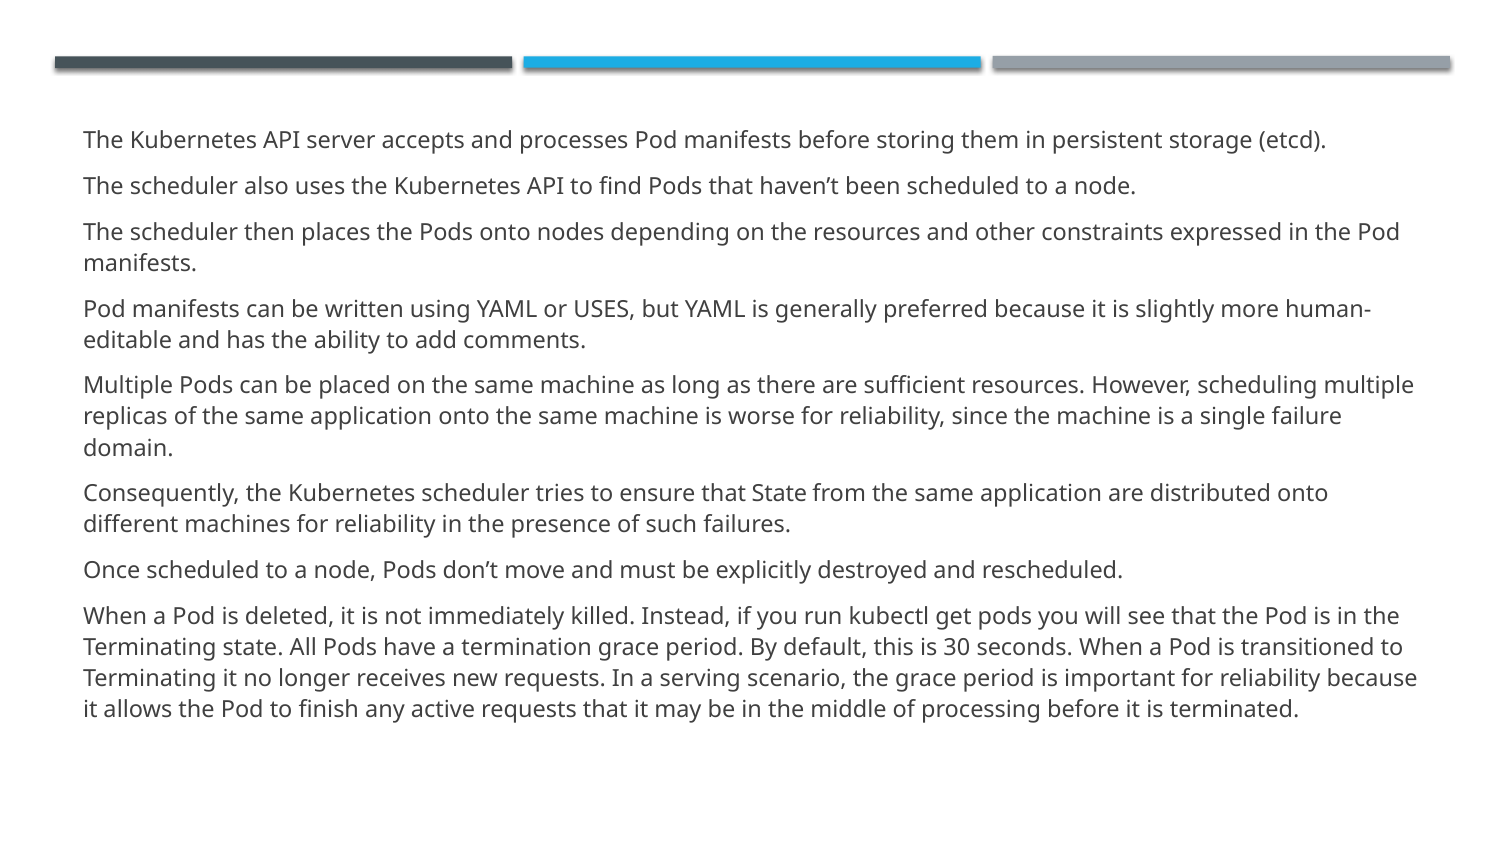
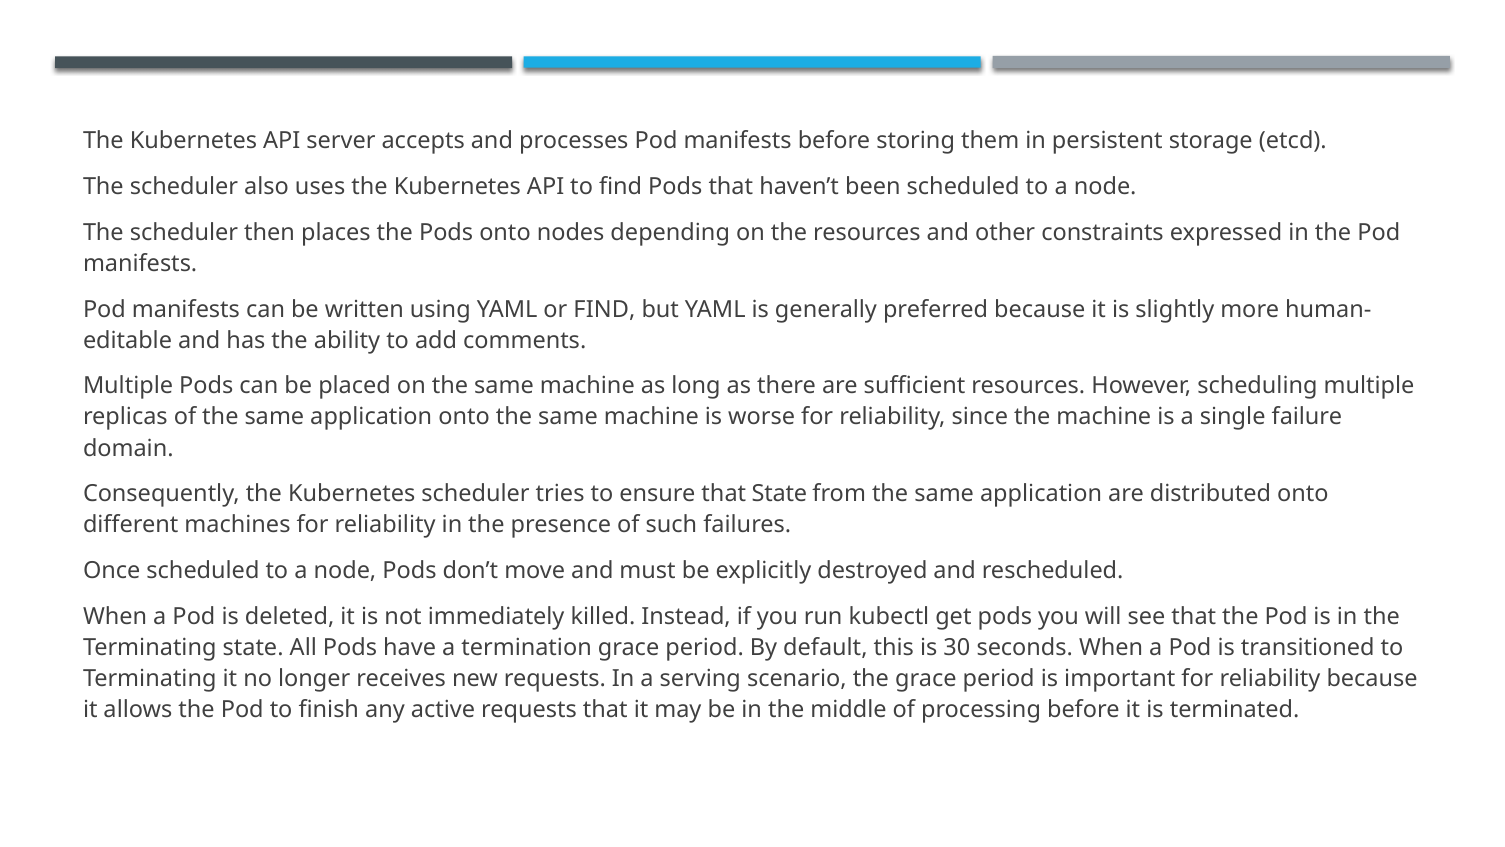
or USES: USES -> FIND
